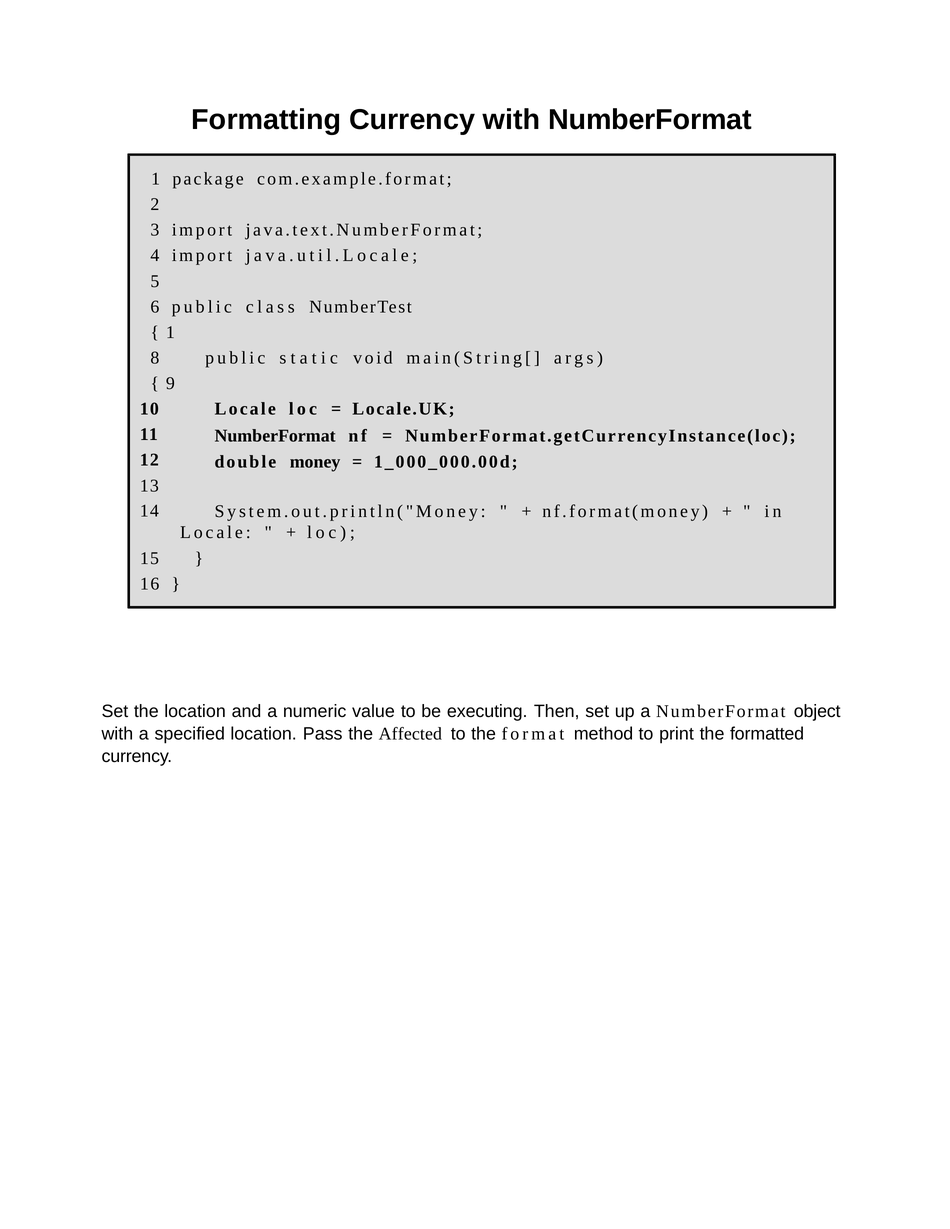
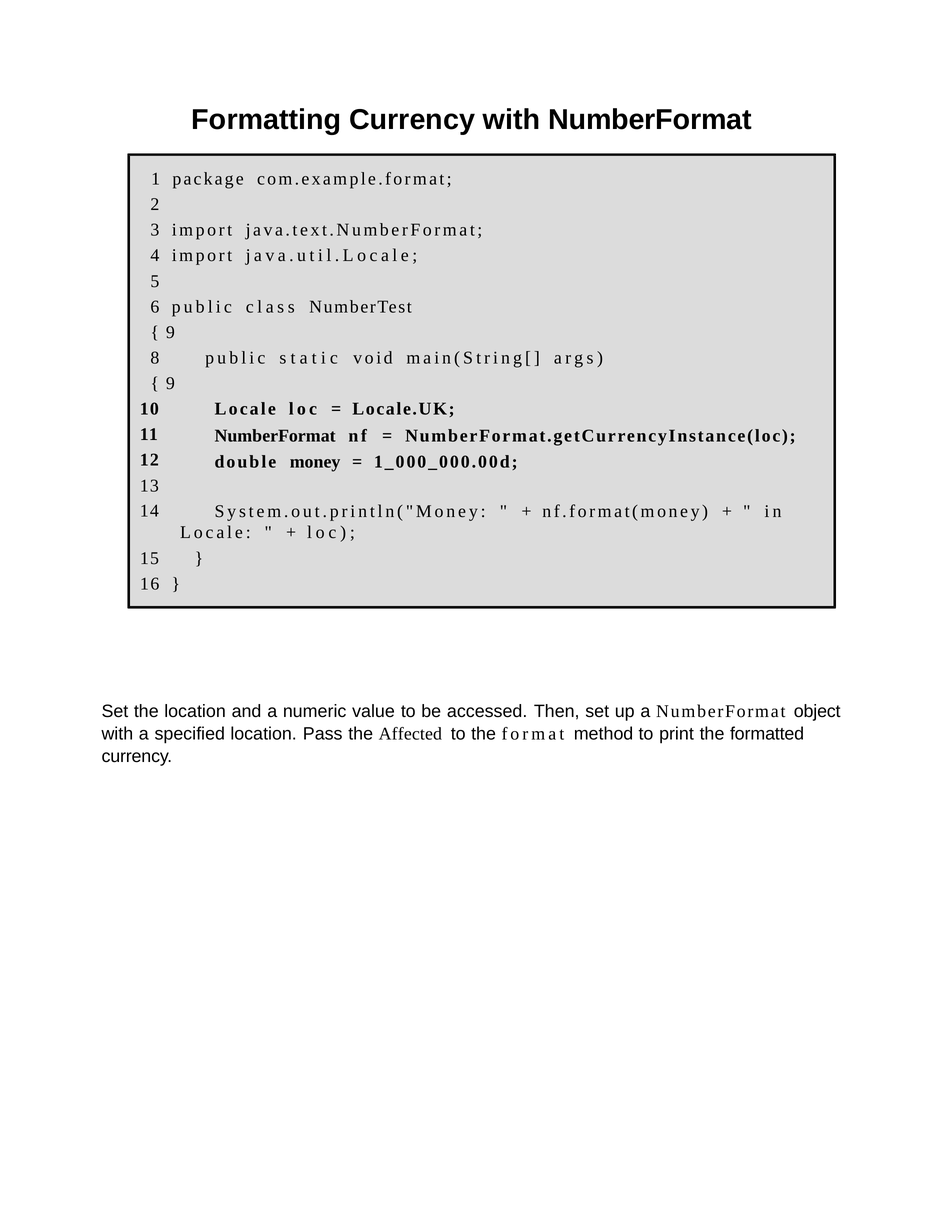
1 at (170, 332): 1 -> 9
executing: executing -> accessed
